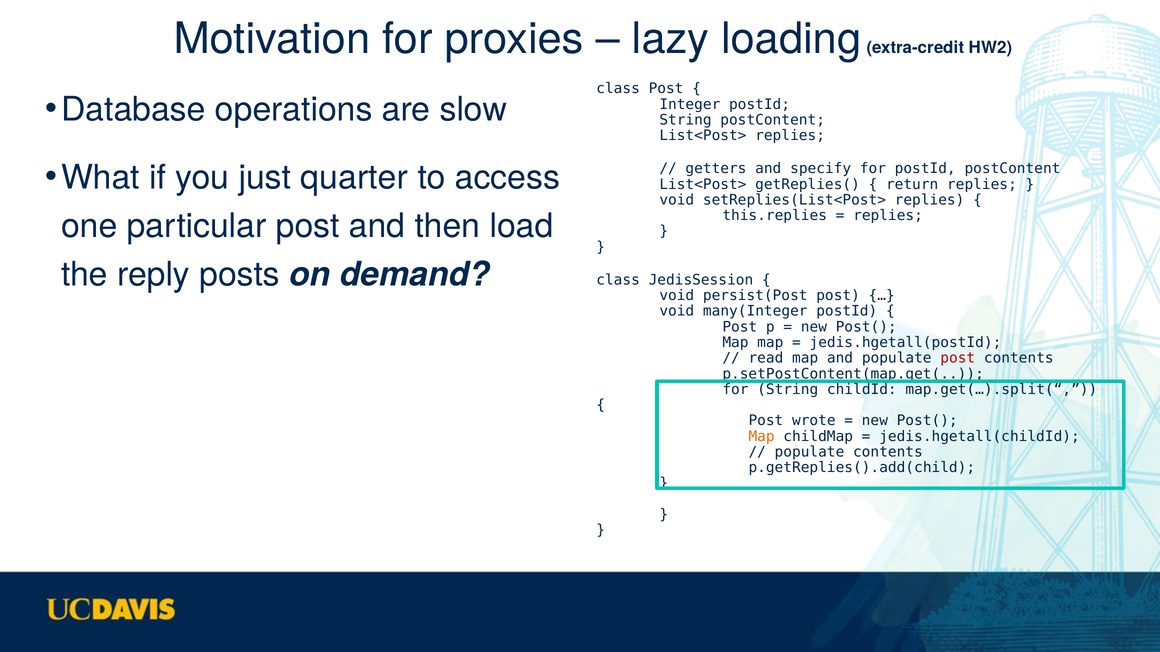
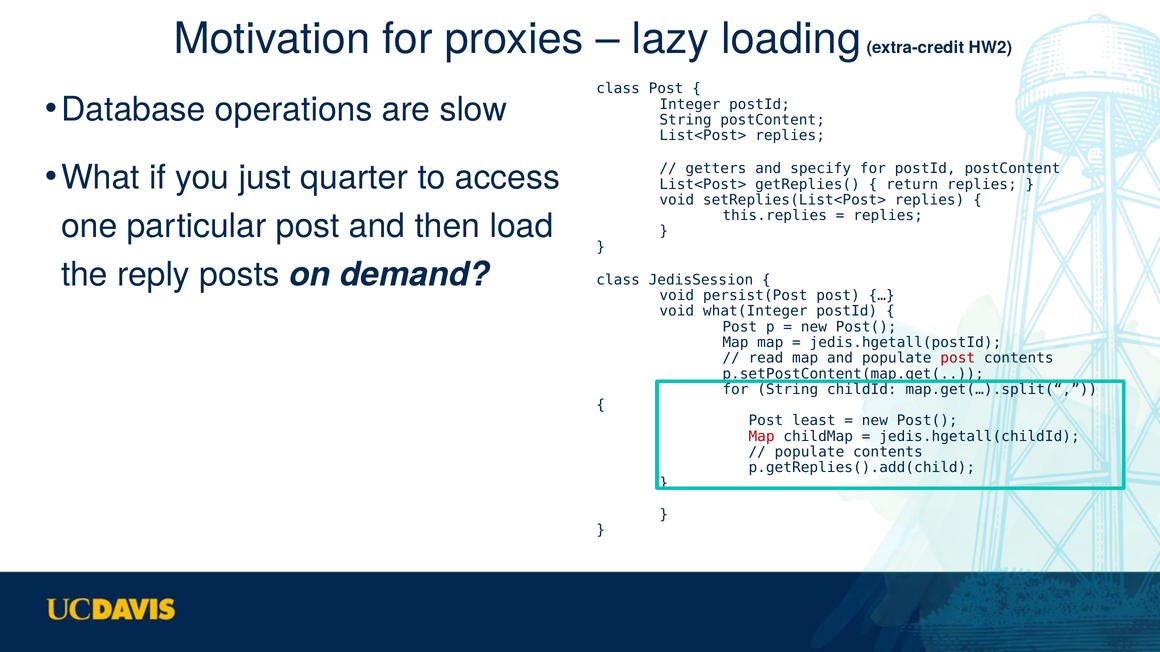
many(Integer: many(Integer -> what(Integer
wrote: wrote -> least
Map at (762, 437) colour: orange -> red
